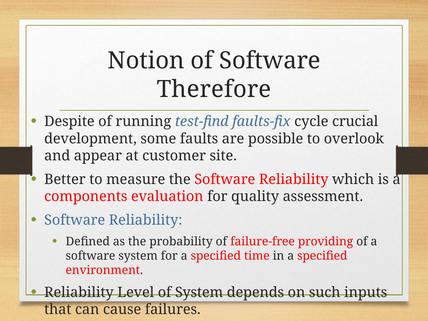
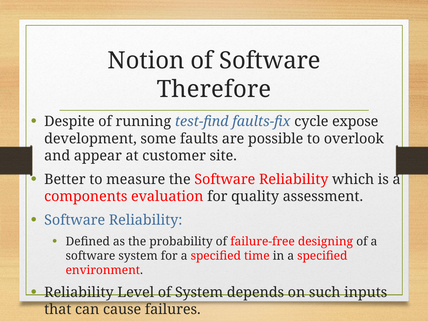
crucial: crucial -> expose
providing: providing -> designing
